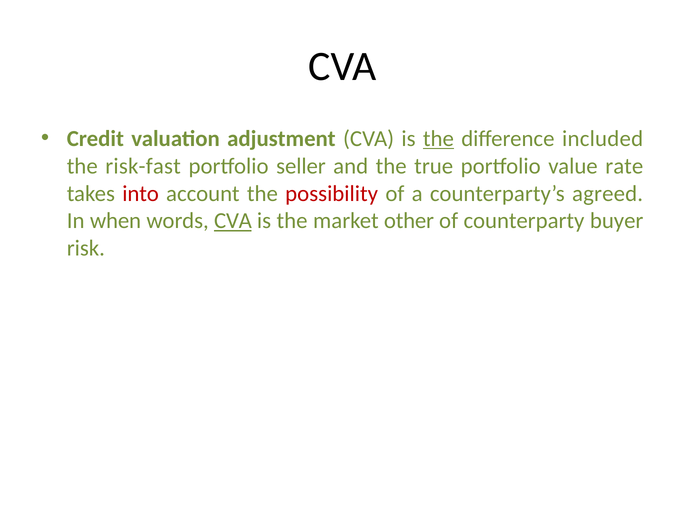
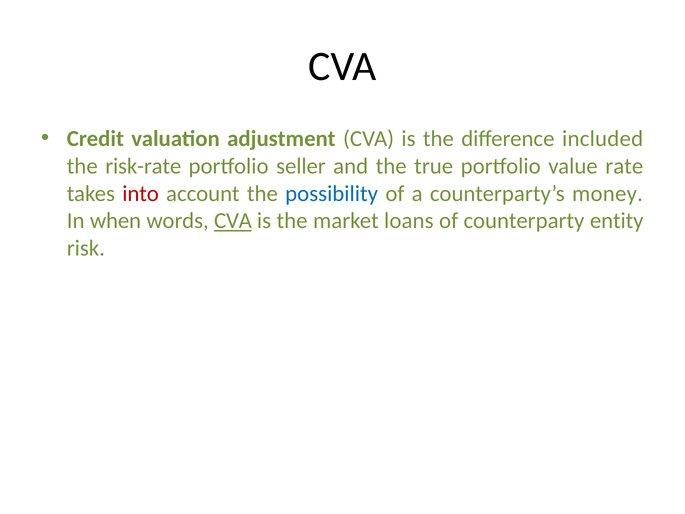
the at (438, 139) underline: present -> none
risk-fast: risk-fast -> risk-rate
possibility colour: red -> blue
agreed: agreed -> money
other: other -> loans
buyer: buyer -> entity
